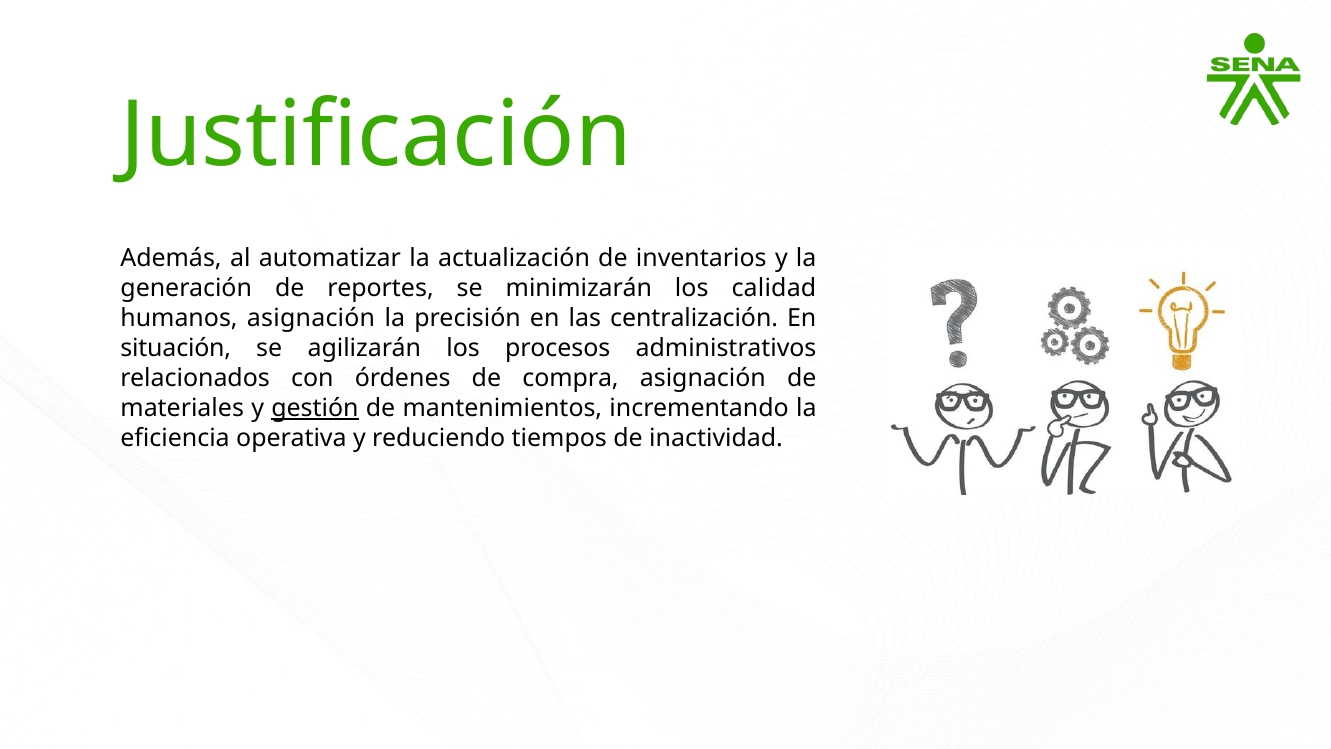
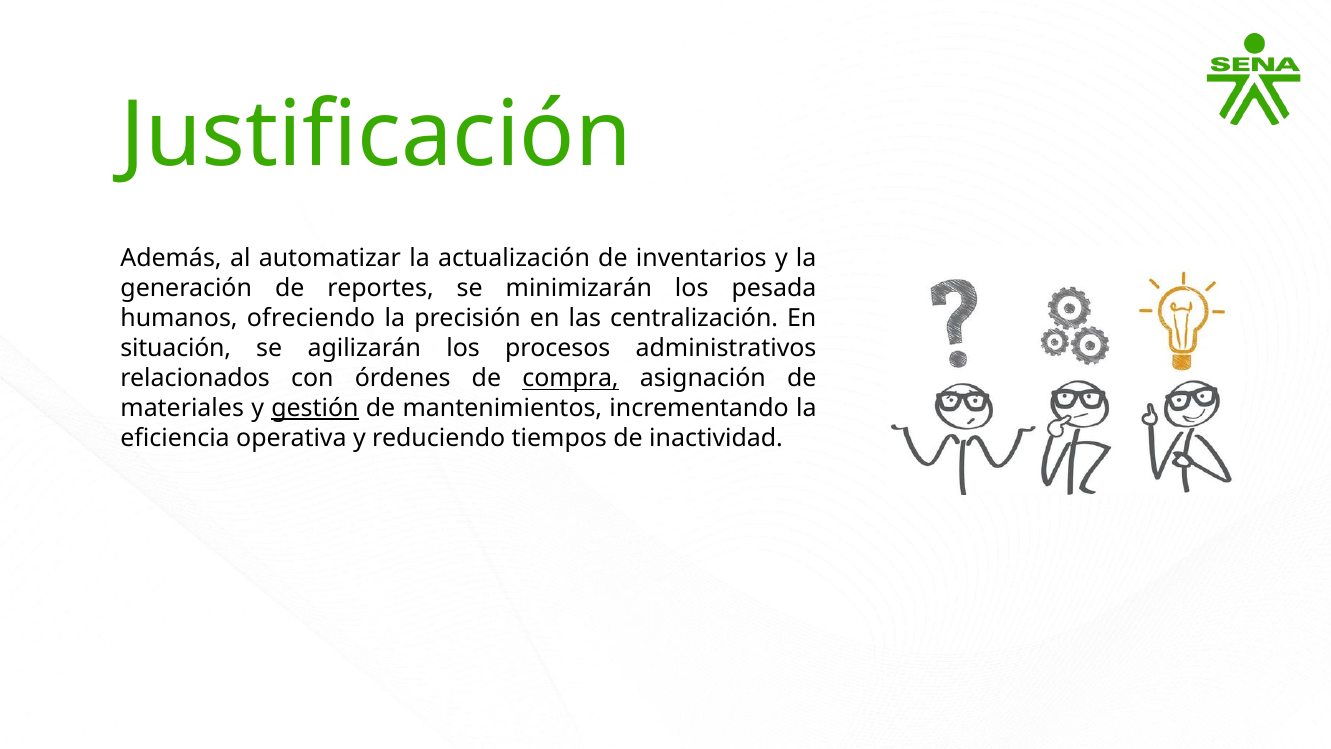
calidad: calidad -> pesada
humanos asignación: asignación -> ofreciendo
compra underline: none -> present
